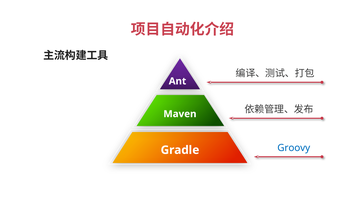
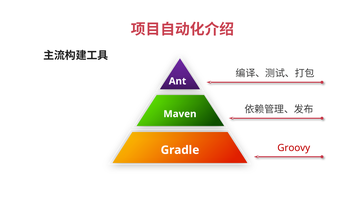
Groovy colour: blue -> red
